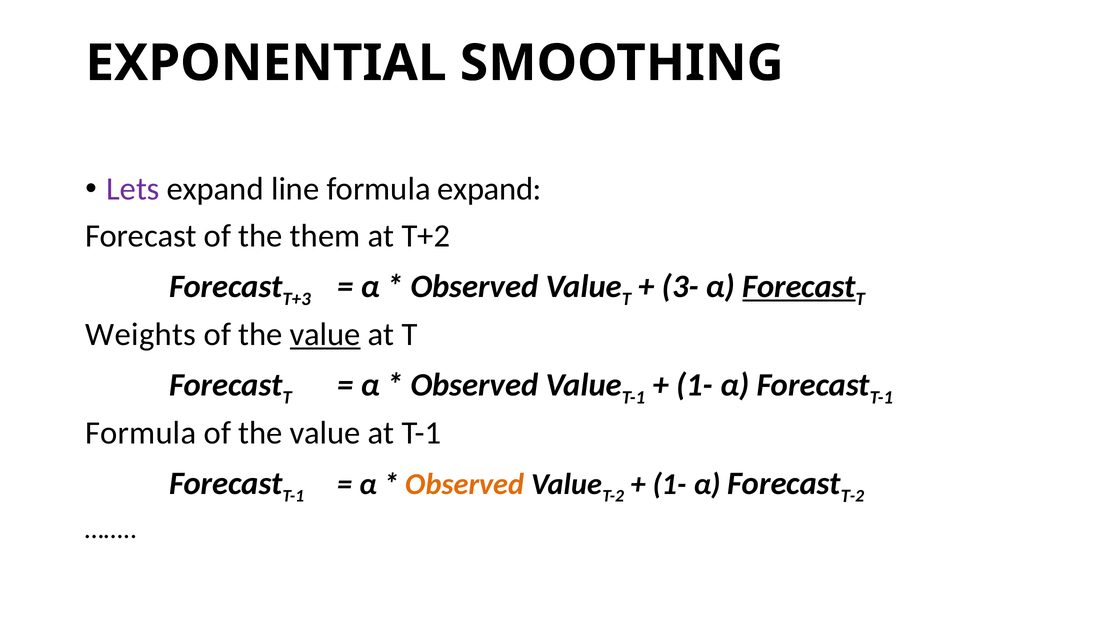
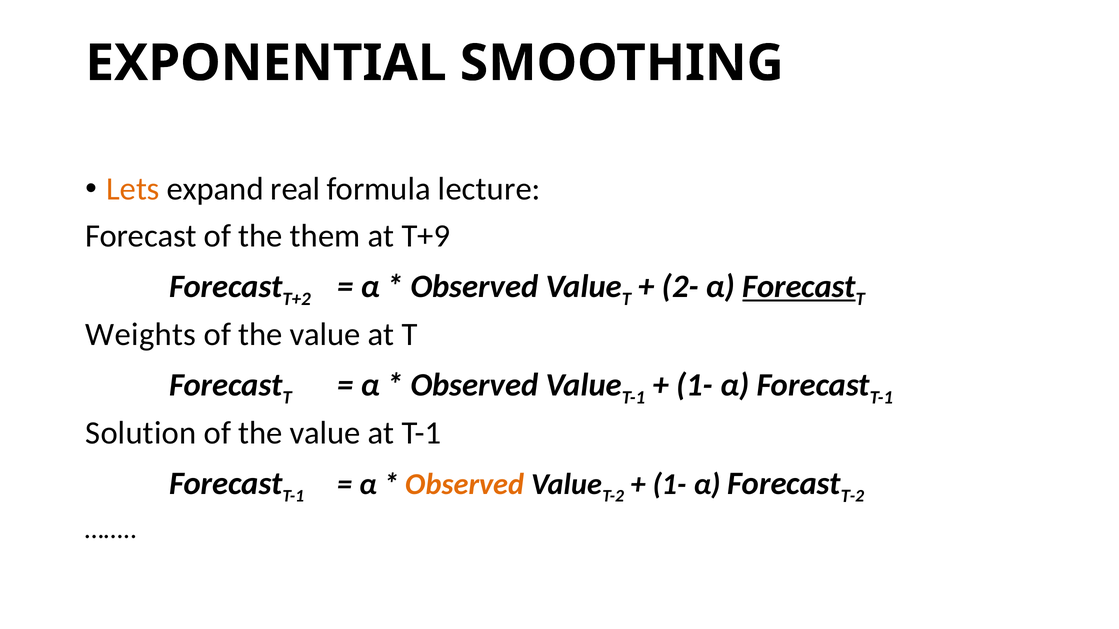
Lets colour: purple -> orange
line: line -> real
formula expand: expand -> lecture
T+2: T+2 -> T+9
T+3: T+3 -> T+2
3-: 3- -> 2-
value at (325, 335) underline: present -> none
Formula at (141, 433): Formula -> Solution
